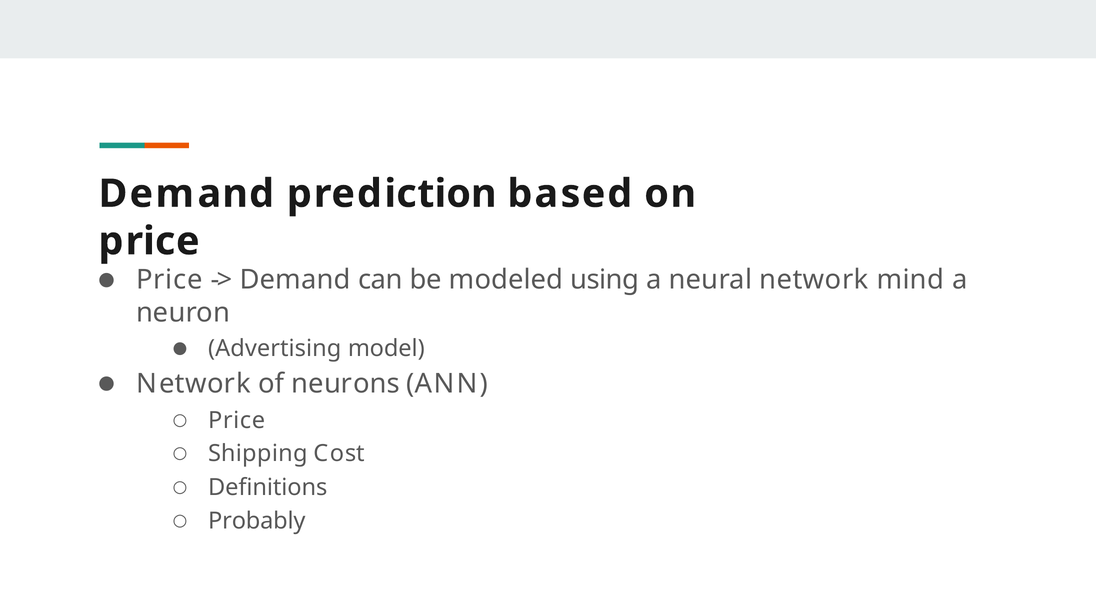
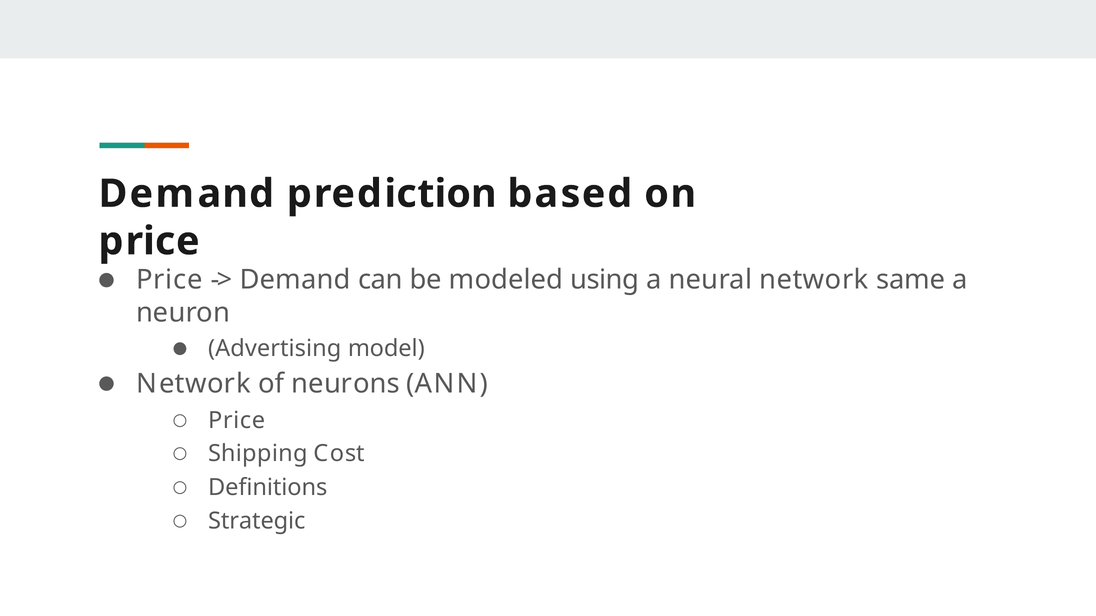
mind: mind -> same
Probably: Probably -> Strategic
